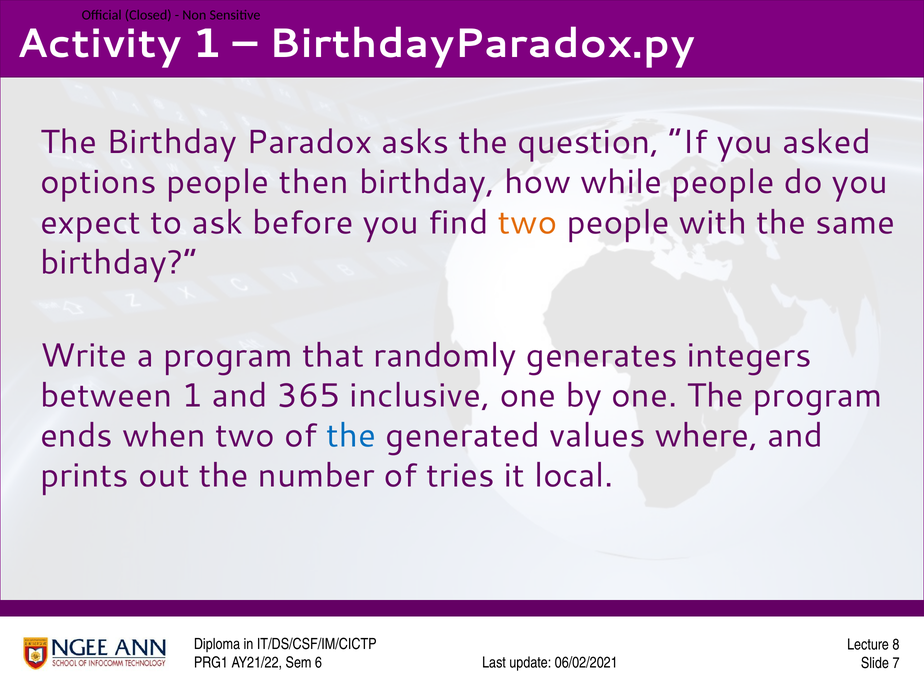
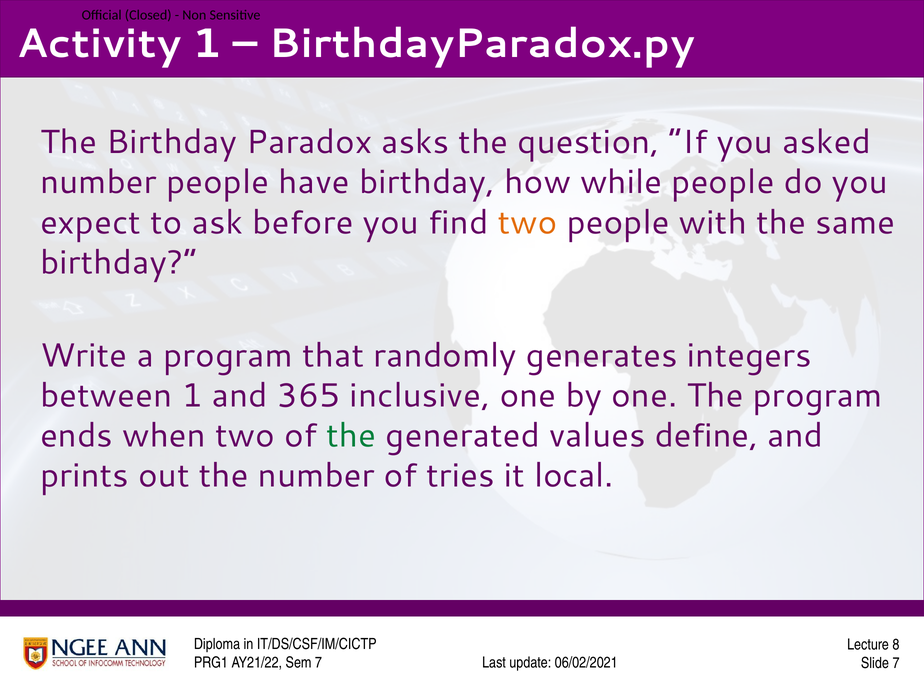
options at (98, 182): options -> number
then: then -> have
the at (351, 436) colour: blue -> green
where: where -> define
6 at (318, 663): 6 -> 7
